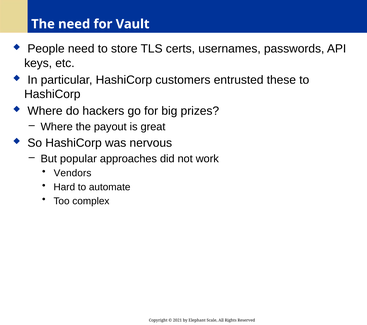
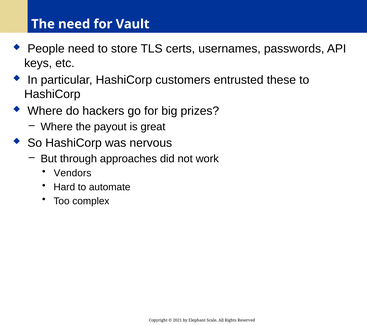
popular: popular -> through
